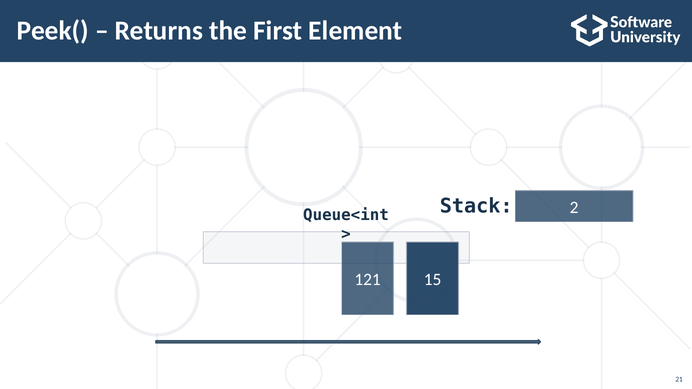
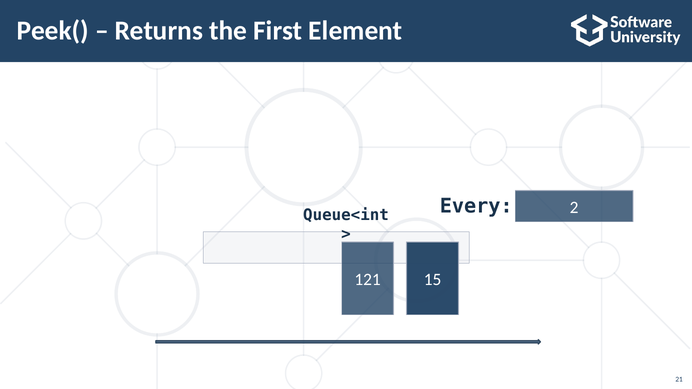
Stack: Stack -> Every
